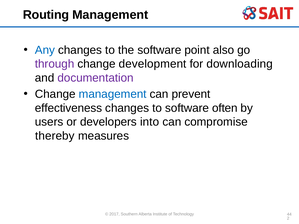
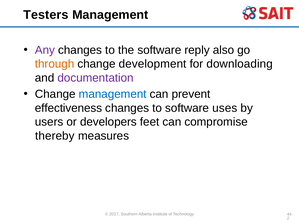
Routing: Routing -> Testers
Any colour: blue -> purple
point: point -> reply
through colour: purple -> orange
often: often -> uses
into: into -> feet
